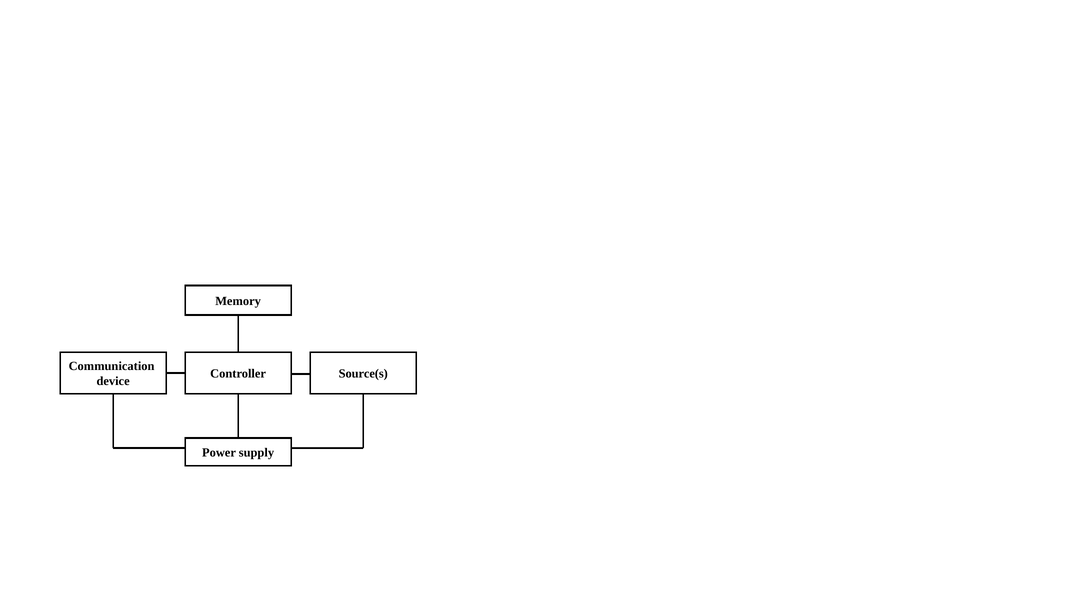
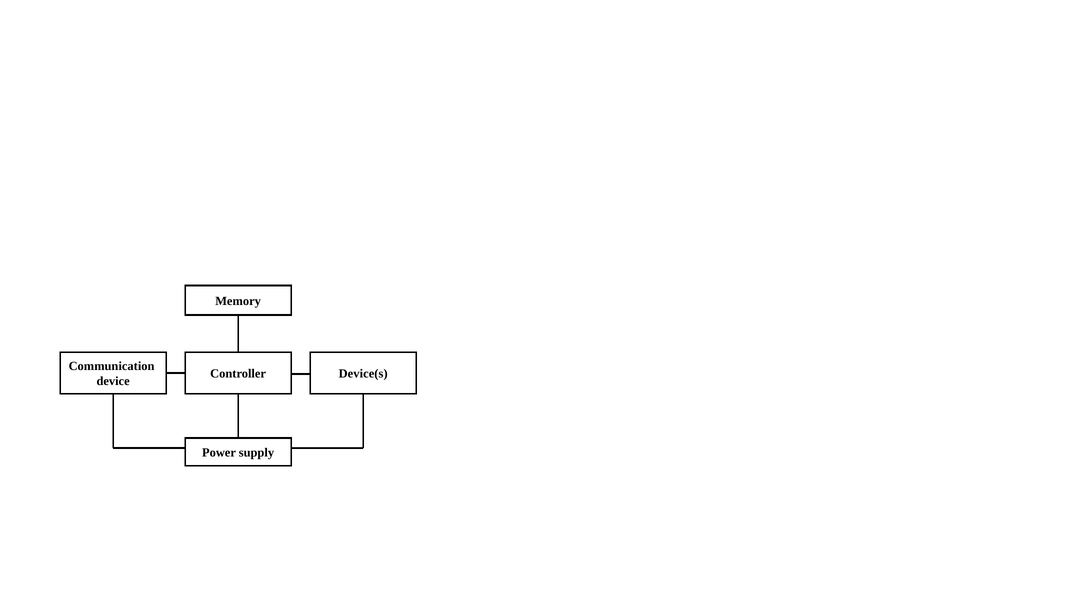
Source(s: Source(s -> Device(s
